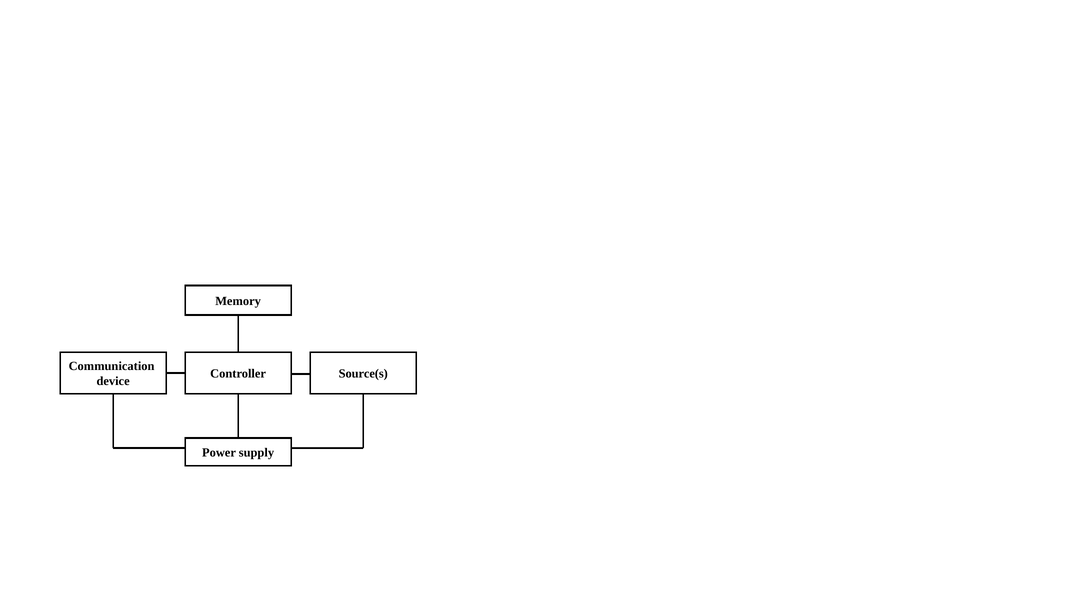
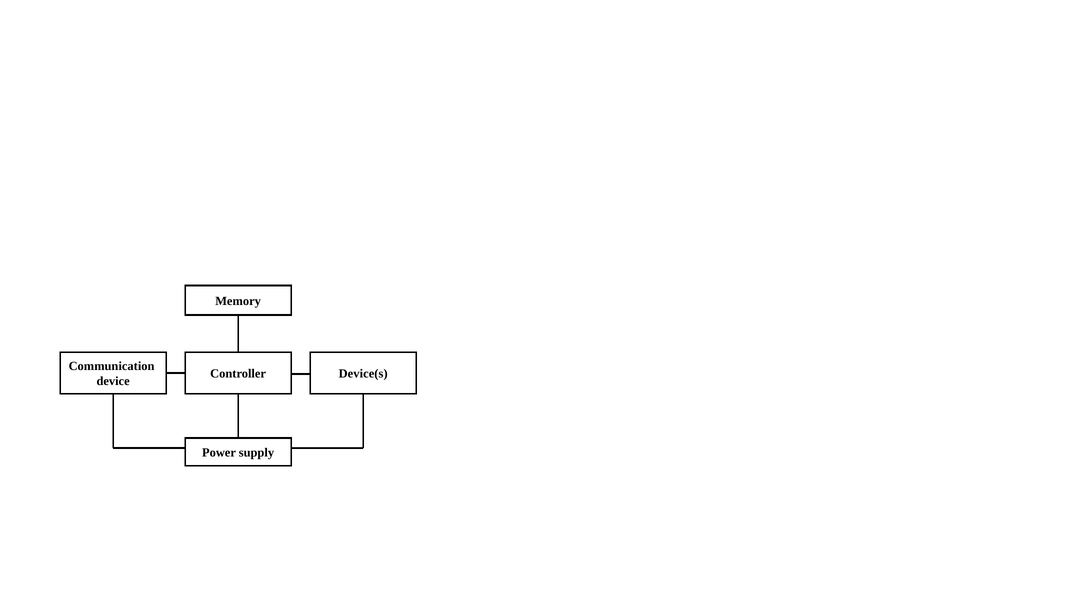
Source(s: Source(s -> Device(s
